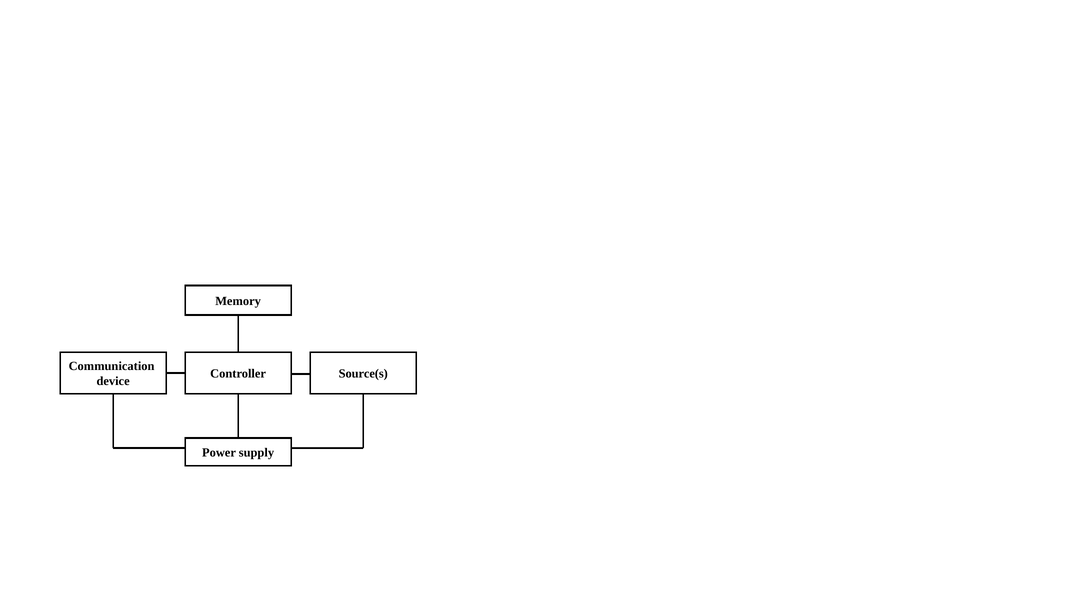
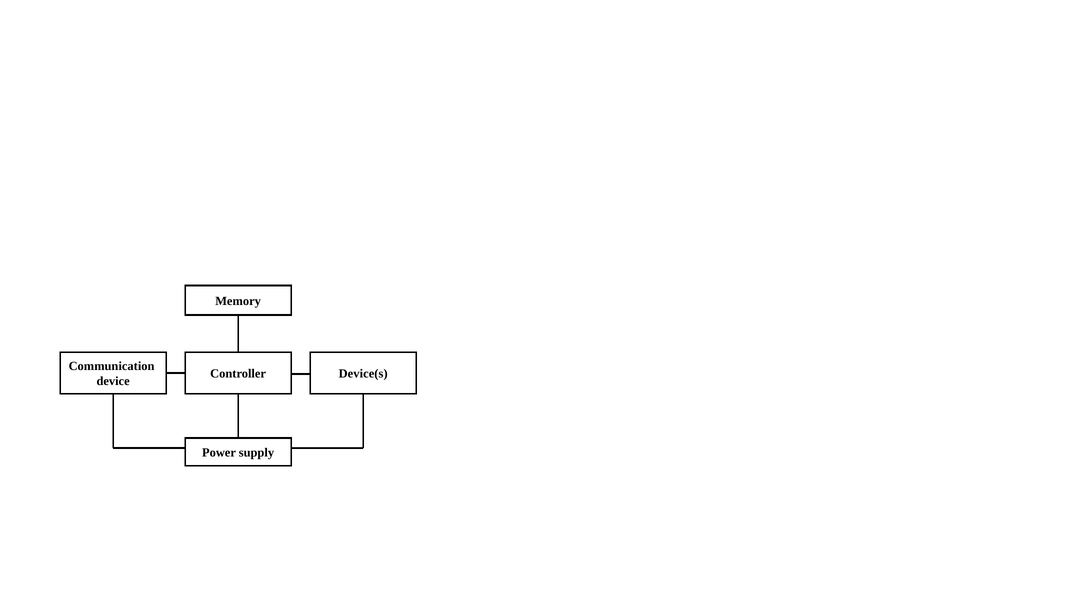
Source(s: Source(s -> Device(s
